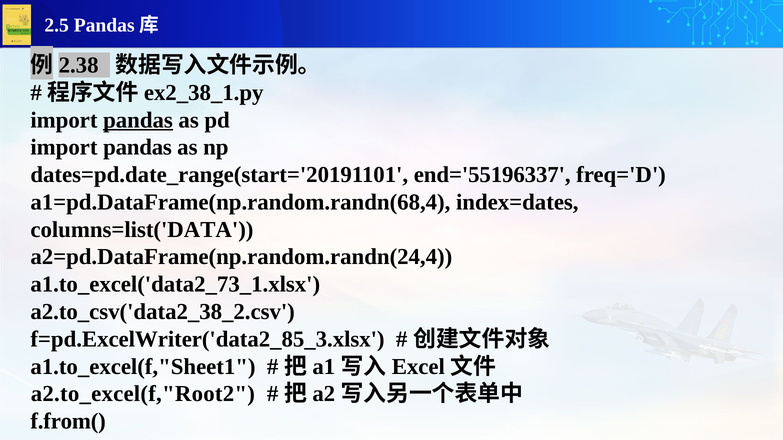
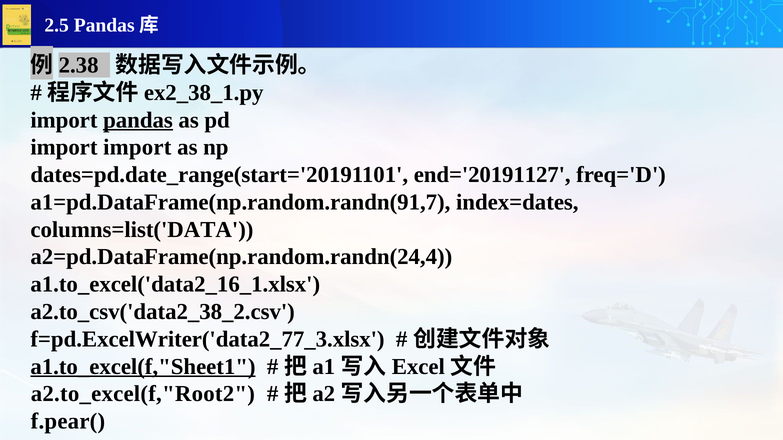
pandas at (138, 148): pandas -> import
end='55196337: end='55196337 -> end='20191127
a1=pd.DataFrame(np.random.randn(68,4: a1=pd.DataFrame(np.random.randn(68,4 -> a1=pd.DataFrame(np.random.randn(91,7
a1.to_excel('data2_73_1.xlsx: a1.to_excel('data2_73_1.xlsx -> a1.to_excel('data2_16_1.xlsx
f=pd.ExcelWriter('data2_85_3.xlsx: f=pd.ExcelWriter('data2_85_3.xlsx -> f=pd.ExcelWriter('data2_77_3.xlsx
a1.to_excel(f,"Sheet1 underline: none -> present
f.from(: f.from( -> f.pear(
